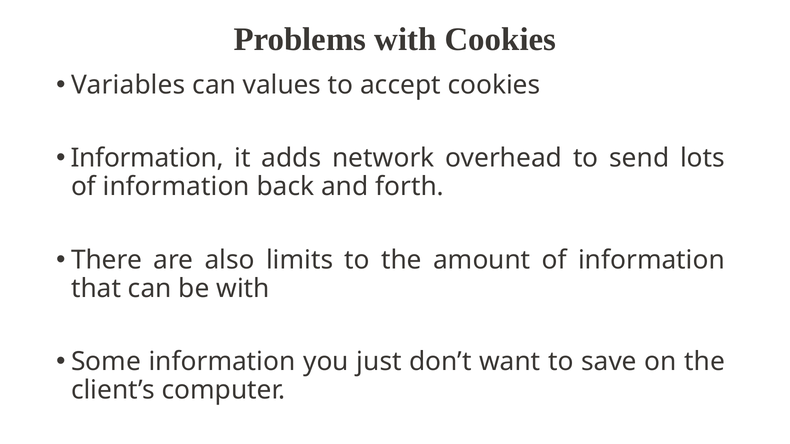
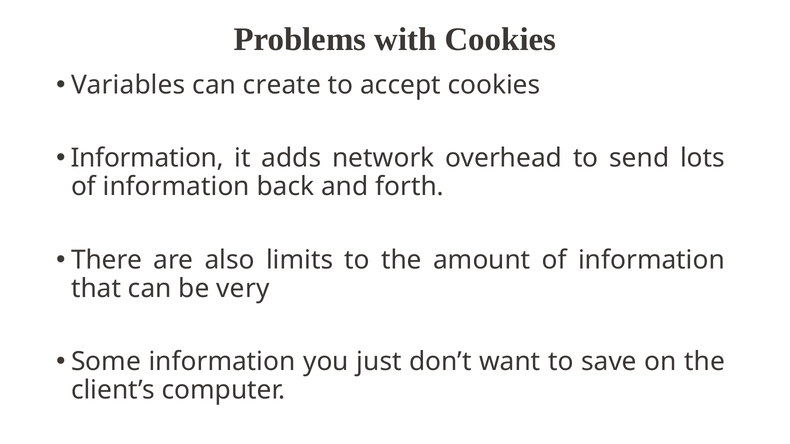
values: values -> create
be with: with -> very
